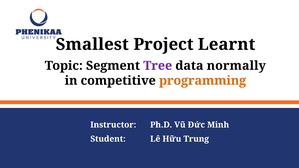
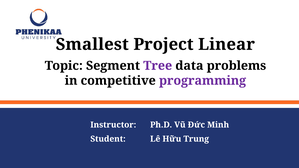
Learnt: Learnt -> Linear
normally: normally -> problems
programming colour: orange -> purple
